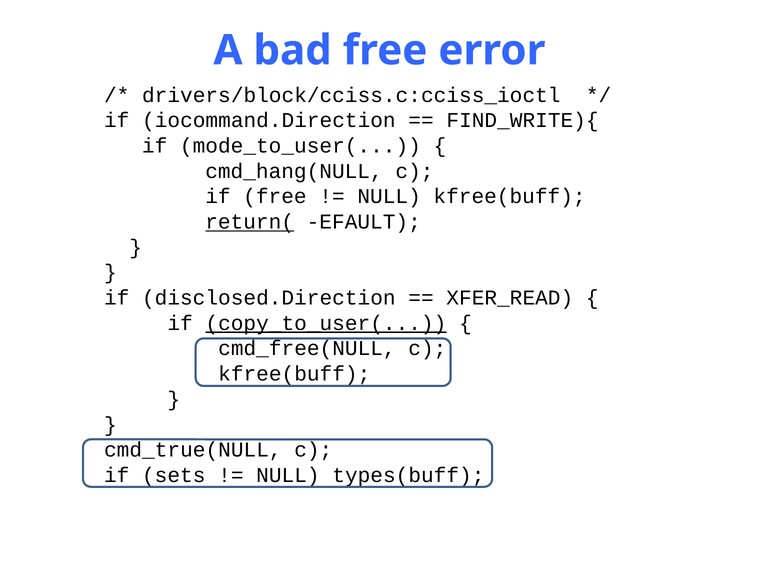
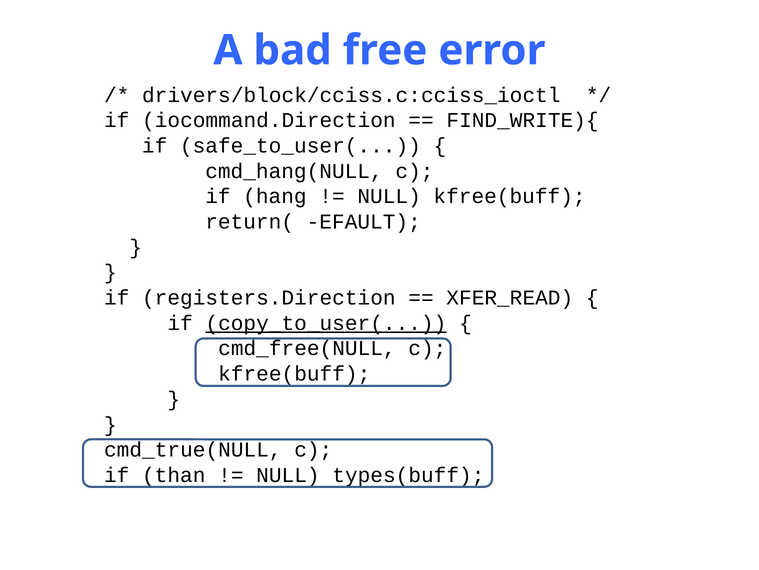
mode_to_user(: mode_to_user( -> safe_to_user(
if free: free -> hang
return( underline: present -> none
disclosed.Direction: disclosed.Direction -> registers.Direction
sets: sets -> than
